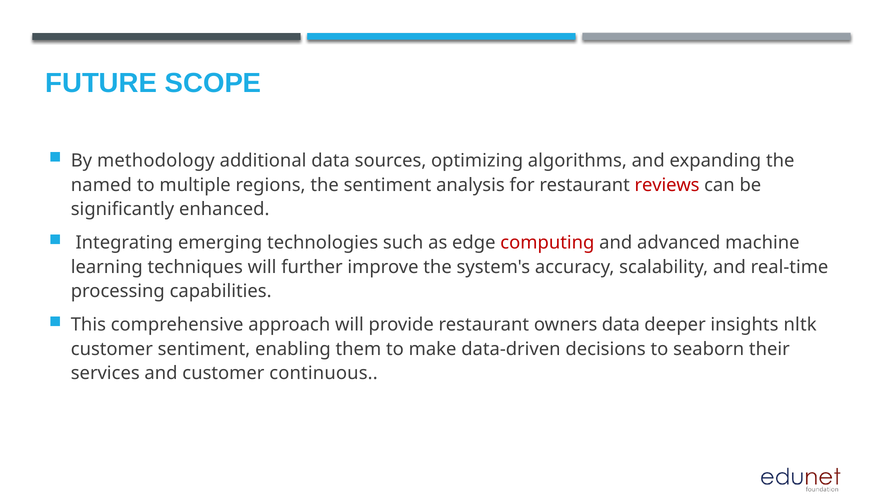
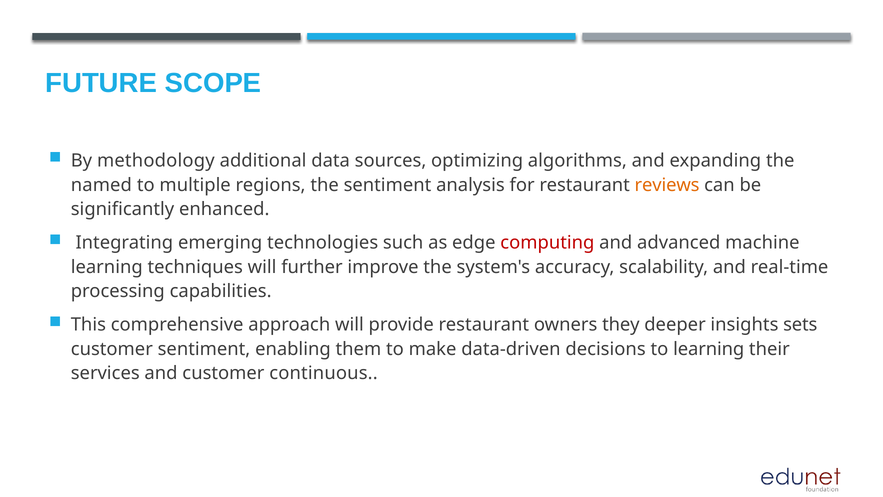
reviews colour: red -> orange
owners data: data -> they
nltk: nltk -> sets
to seaborn: seaborn -> learning
